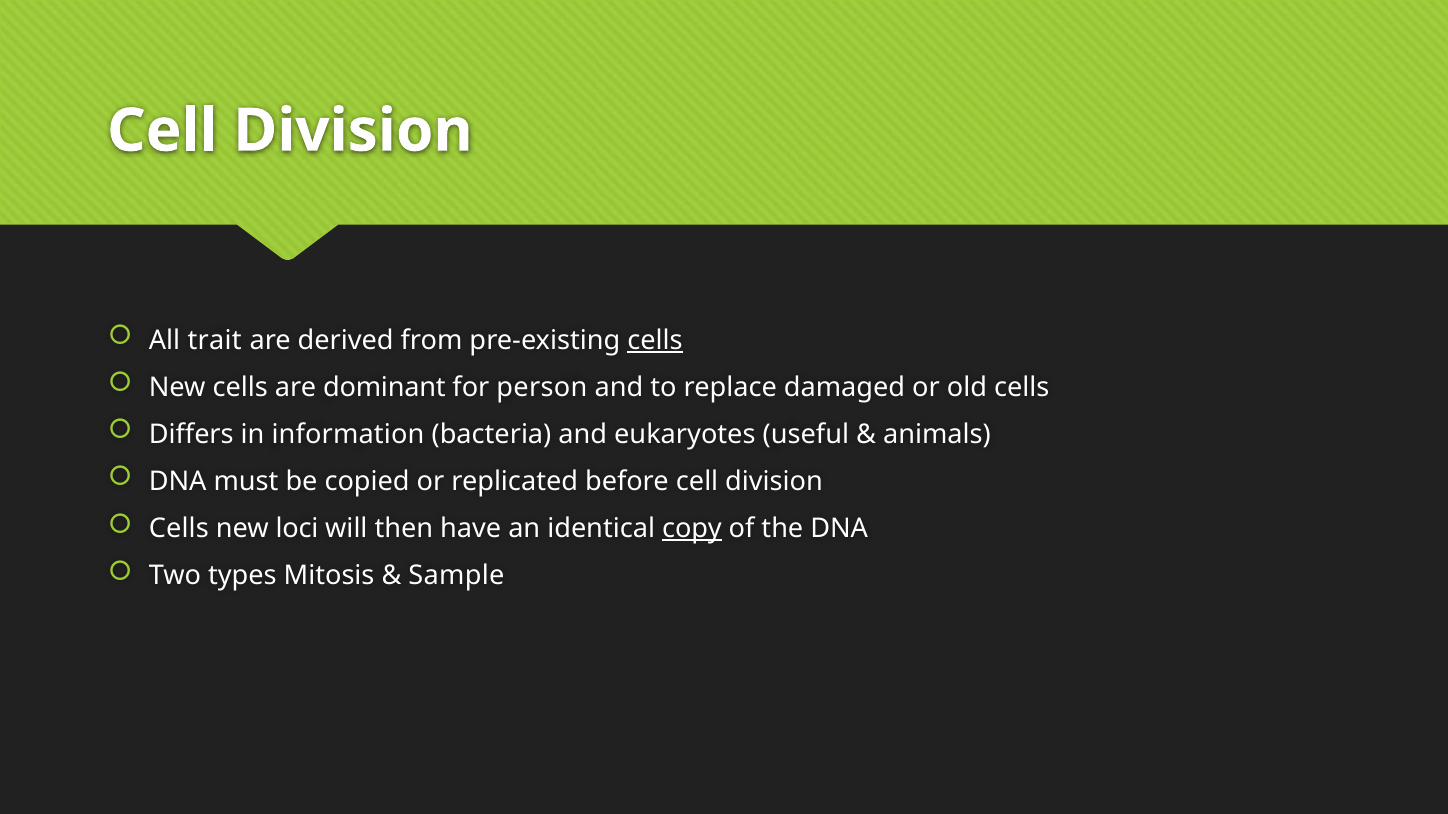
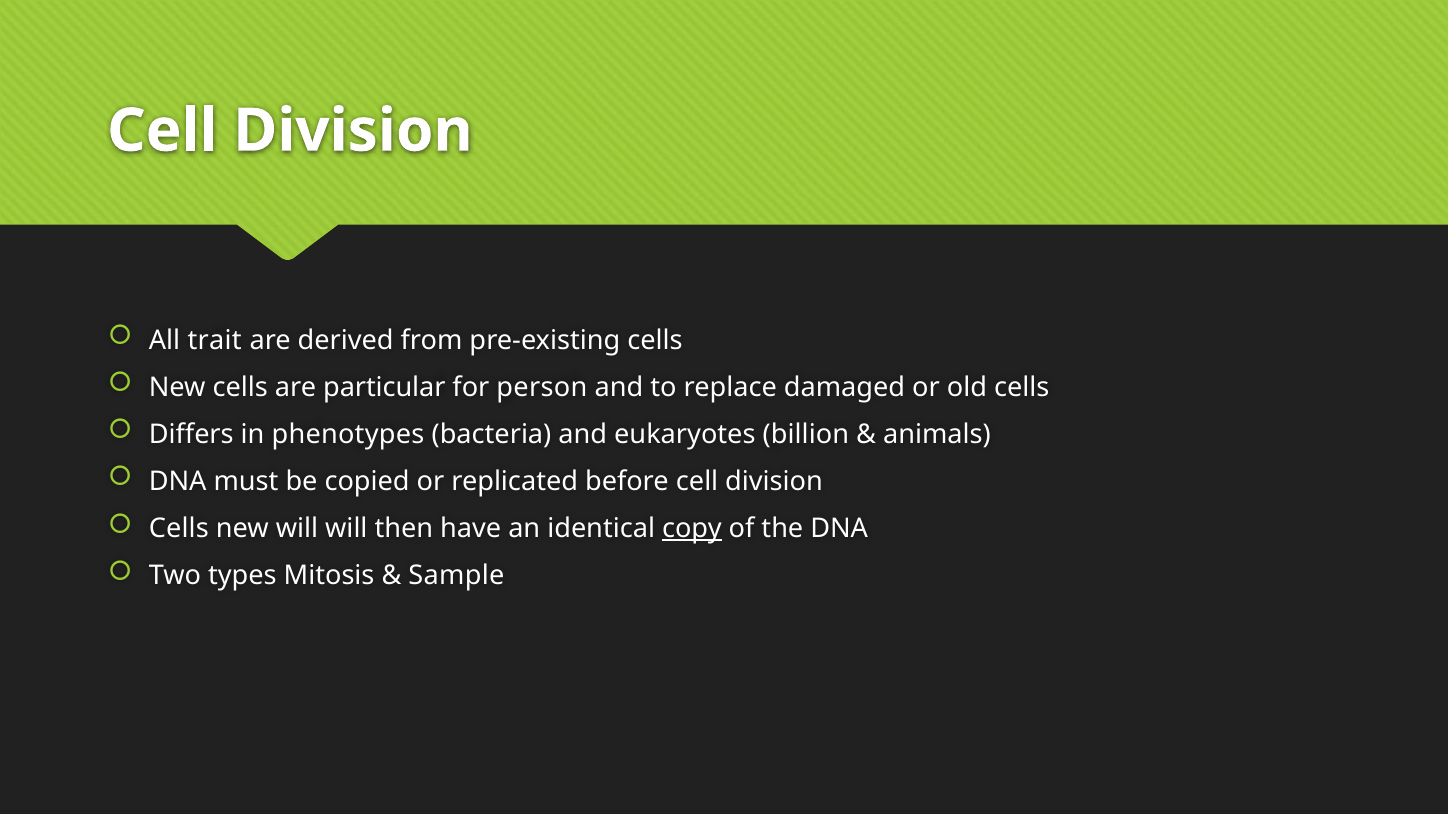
cells at (655, 341) underline: present -> none
dominant: dominant -> particular
information: information -> phenotypes
useful: useful -> billion
new loci: loci -> will
